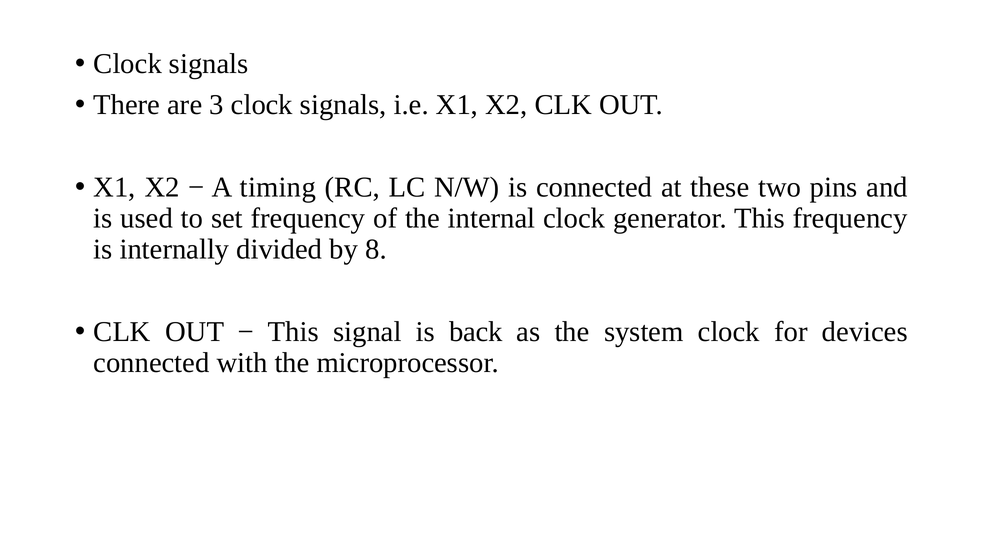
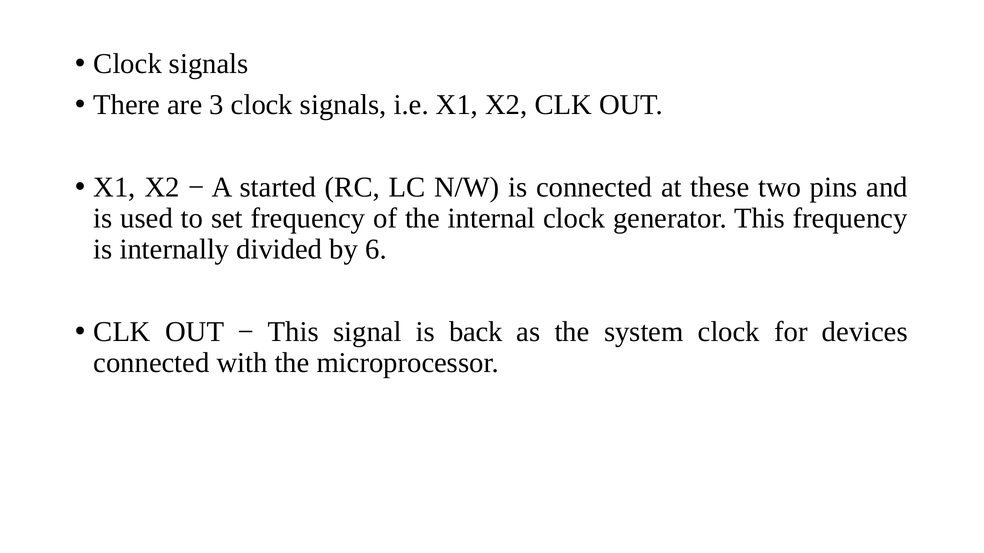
timing: timing -> started
8: 8 -> 6
